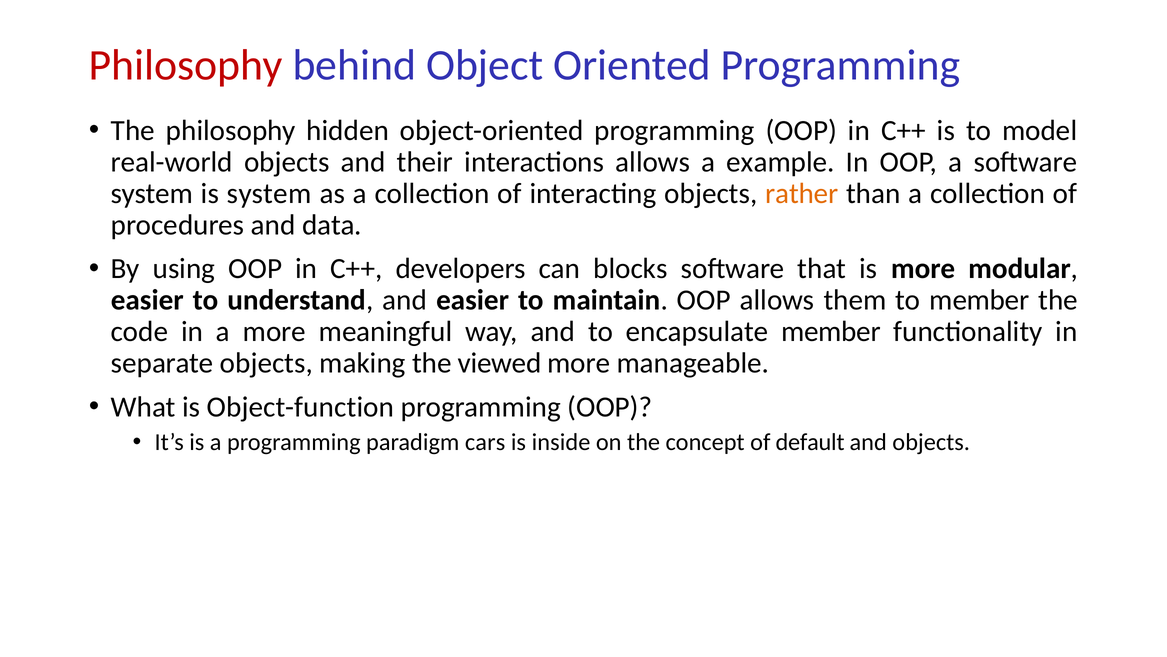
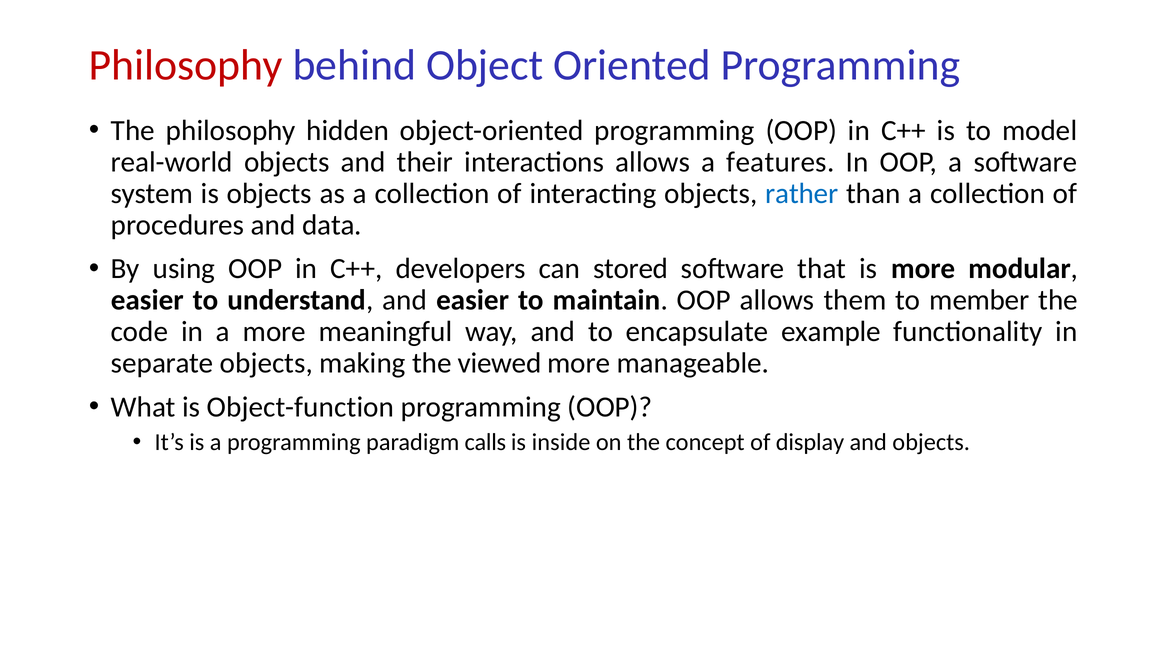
example: example -> features
is system: system -> objects
rather colour: orange -> blue
blocks: blocks -> stored
encapsulate member: member -> example
cars: cars -> calls
default: default -> display
